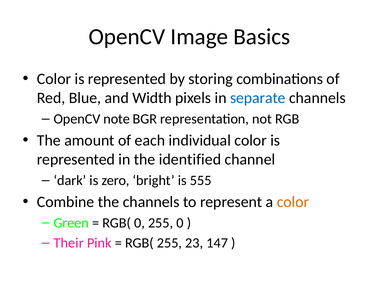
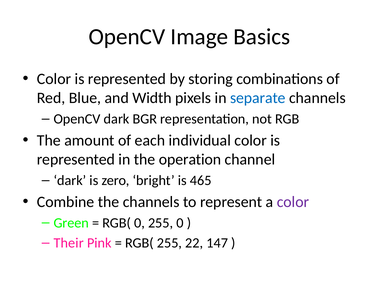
OpenCV note: note -> dark
identified: identified -> operation
555: 555 -> 465
color at (293, 201) colour: orange -> purple
23: 23 -> 22
